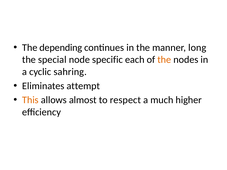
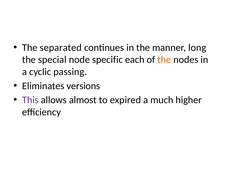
depending: depending -> separated
sahring: sahring -> passing
attempt: attempt -> versions
This colour: orange -> purple
respect: respect -> expired
